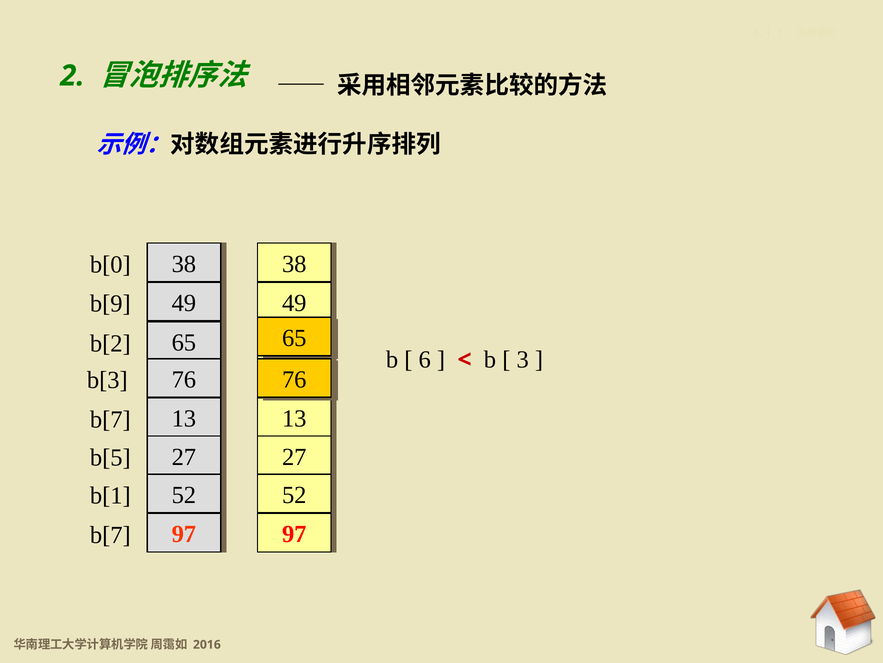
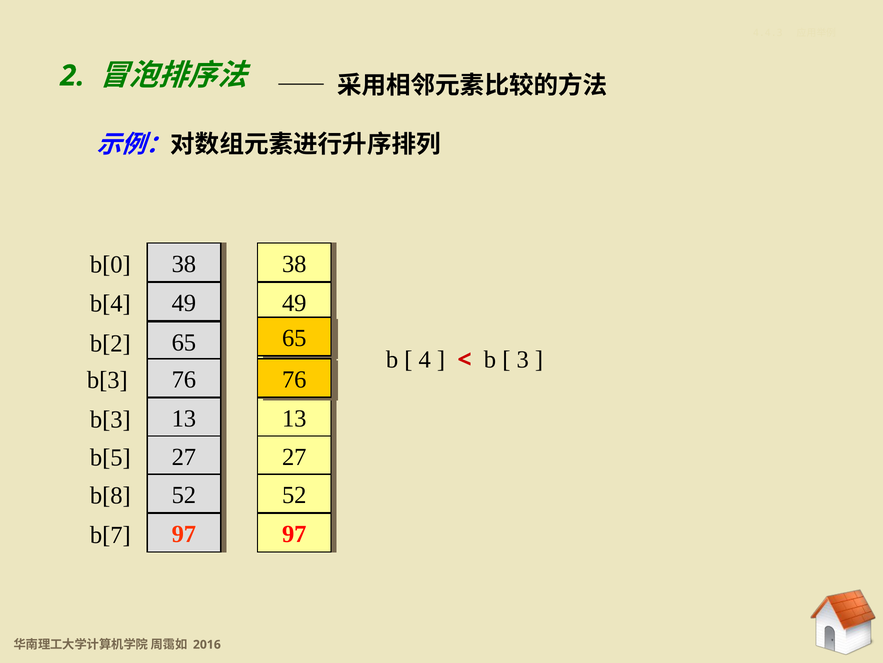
b[9: b[9 -> b[4
6: 6 -> 4
b[7 at (110, 419): b[7 -> b[3
b[1: b[1 -> b[8
